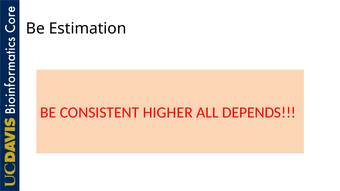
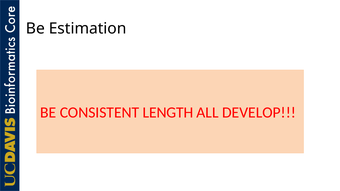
HIGHER: HIGHER -> LENGTH
DEPENDS: DEPENDS -> DEVELOP
